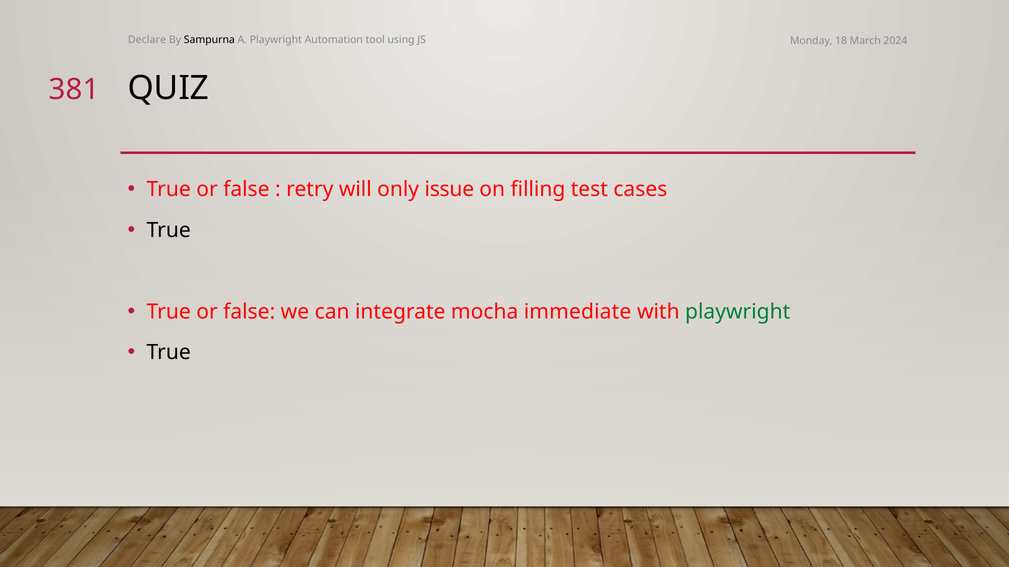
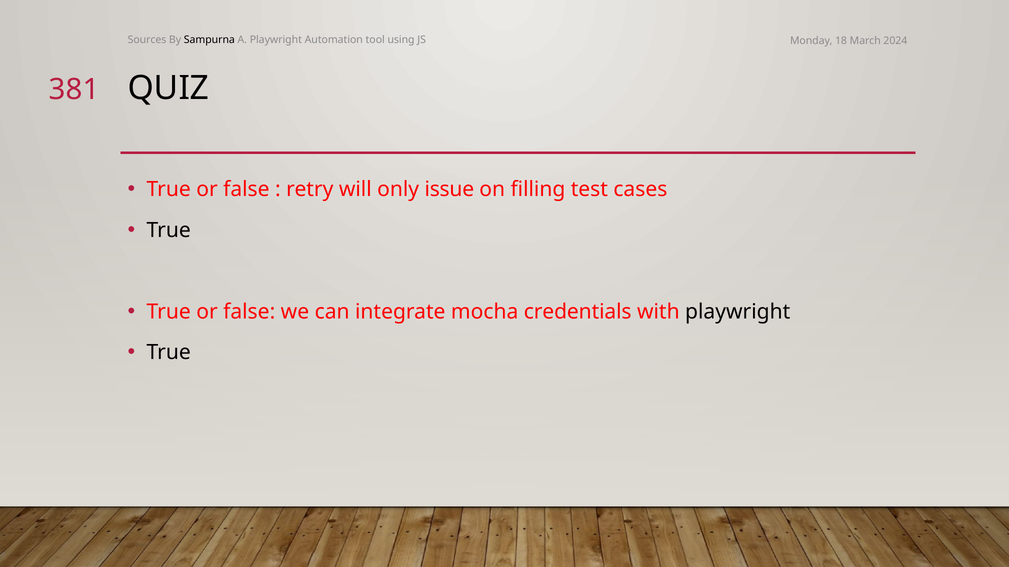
Declare: Declare -> Sources
immediate: immediate -> credentials
playwright at (738, 312) colour: green -> black
